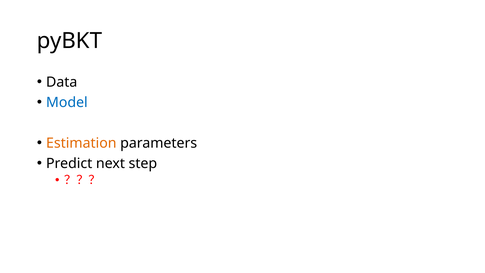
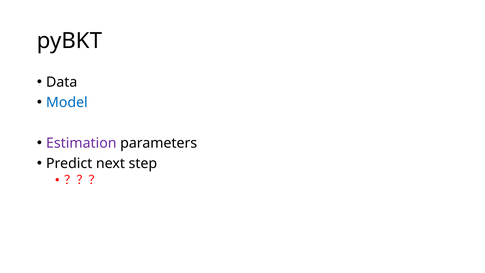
Estimation colour: orange -> purple
